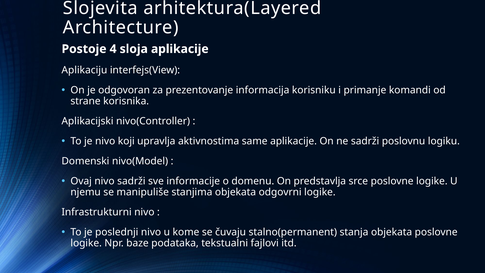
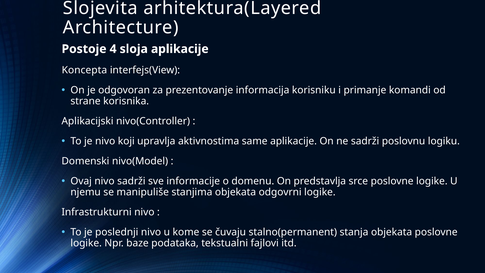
Aplikaciju: Aplikaciju -> Koncepta
